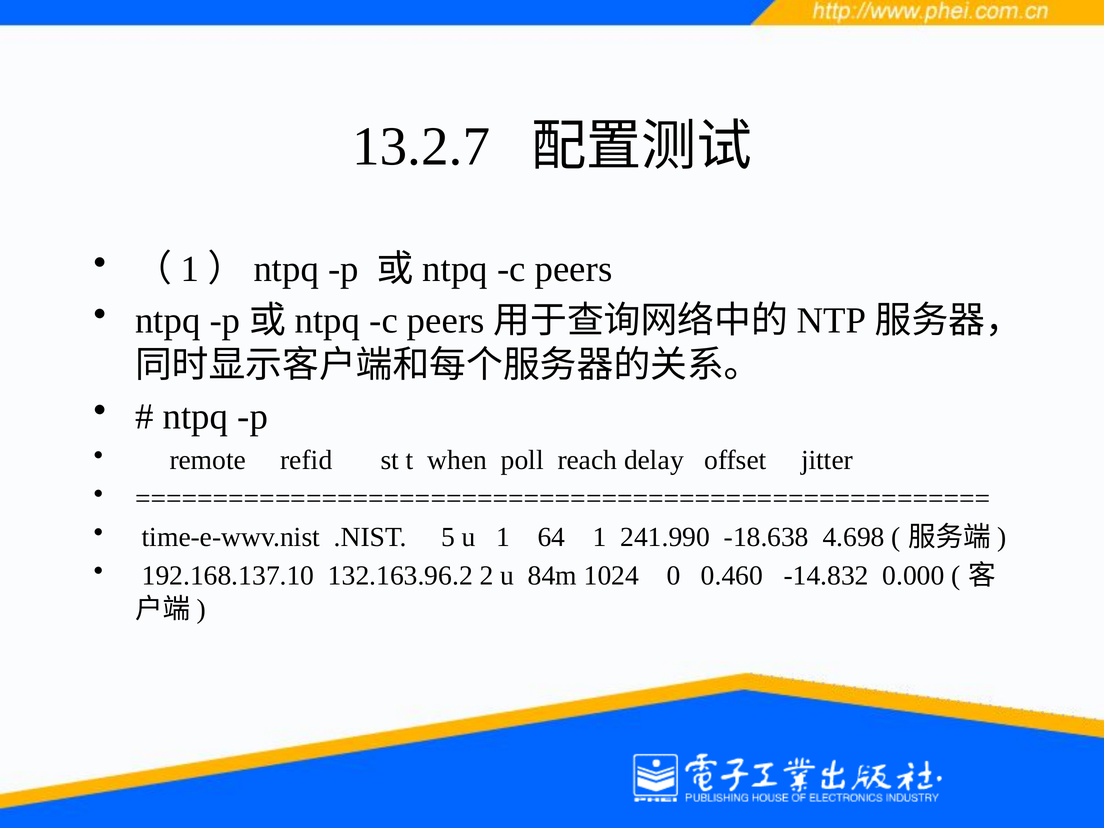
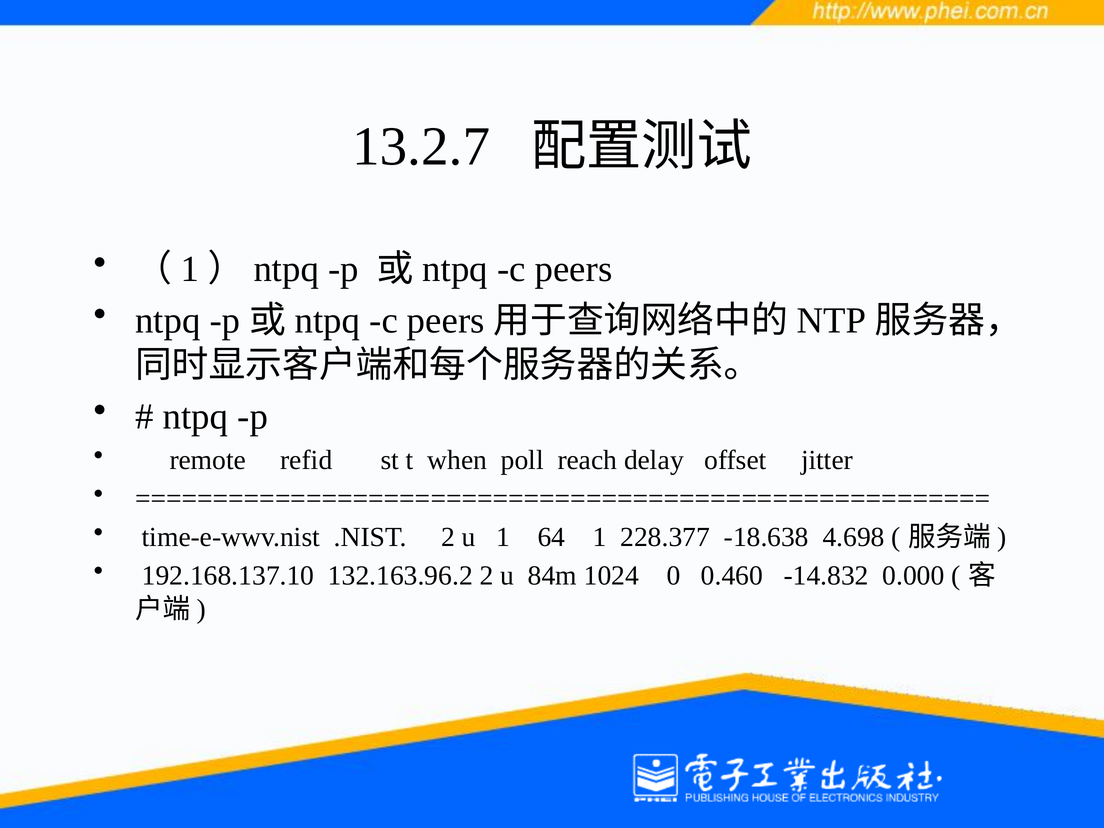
.NIST 5: 5 -> 2
241.990: 241.990 -> 228.377
